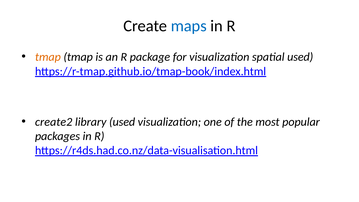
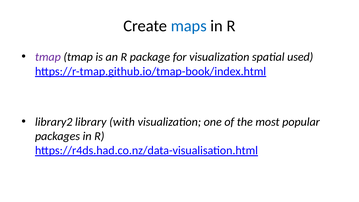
tmap at (48, 57) colour: orange -> purple
create2: create2 -> library2
library used: used -> with
